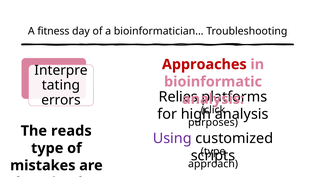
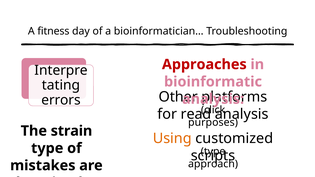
Relies: Relies -> Other
high: high -> read
reads: reads -> strain
Using colour: purple -> orange
